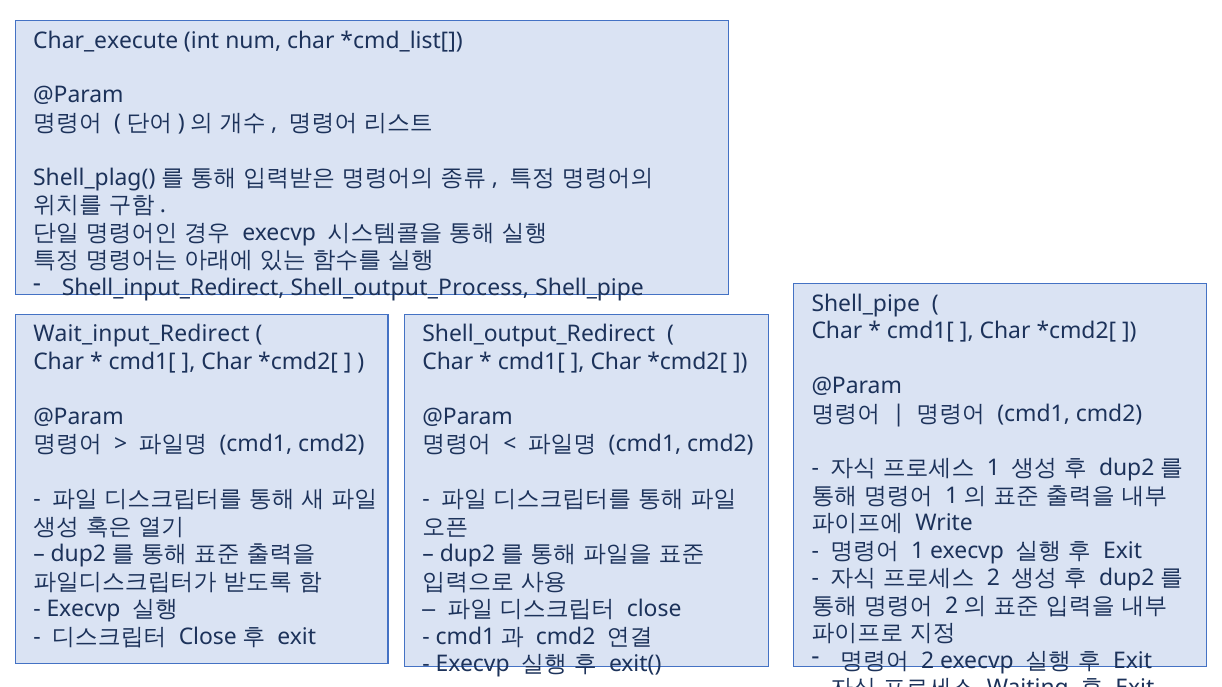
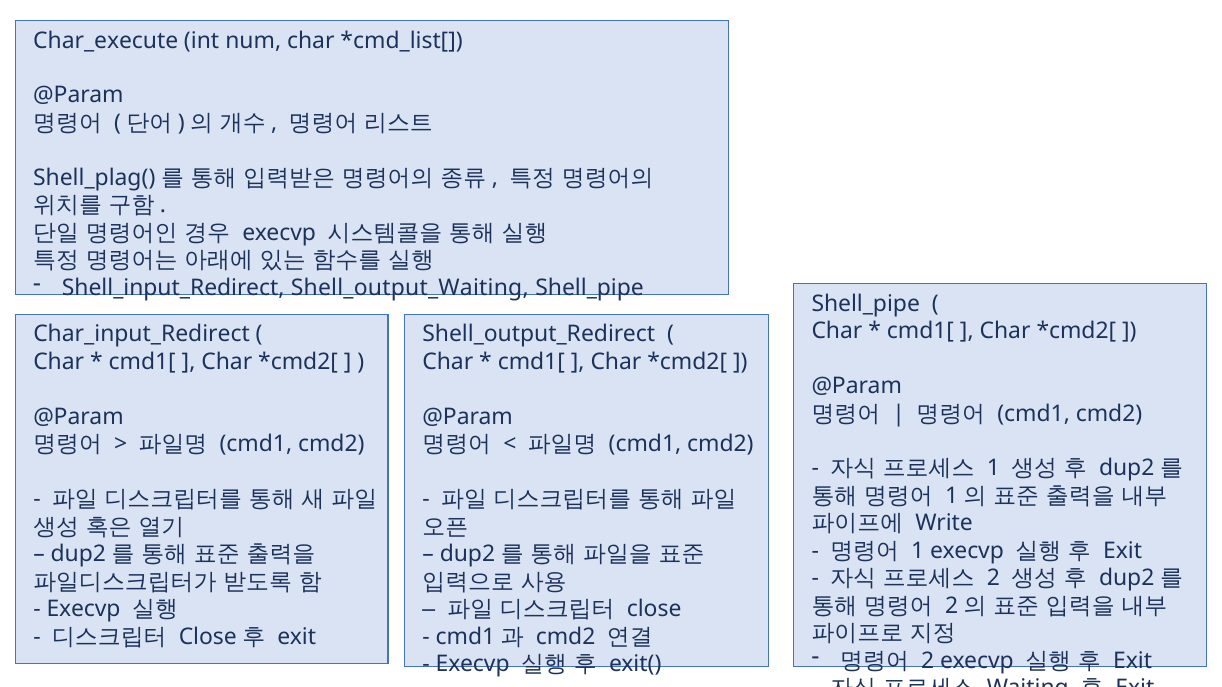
Shell_output_Process: Shell_output_Process -> Shell_output_Waiting
Wait_input_Redirect: Wait_input_Redirect -> Char_input_Redirect
